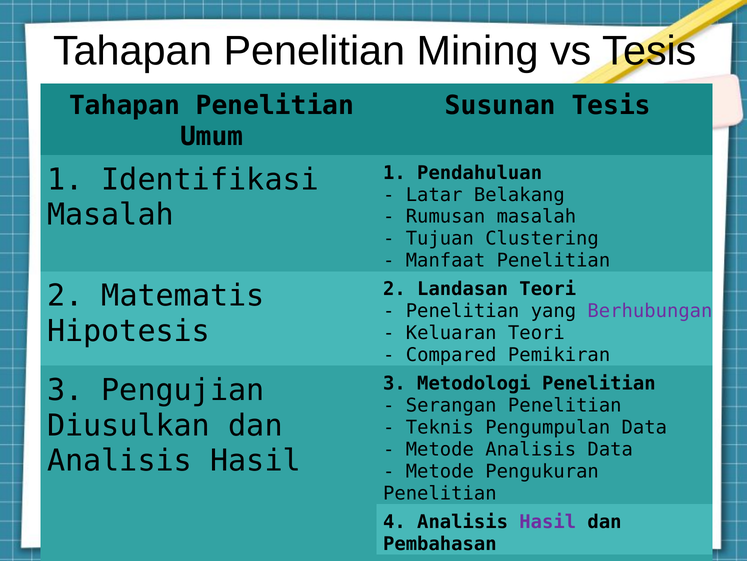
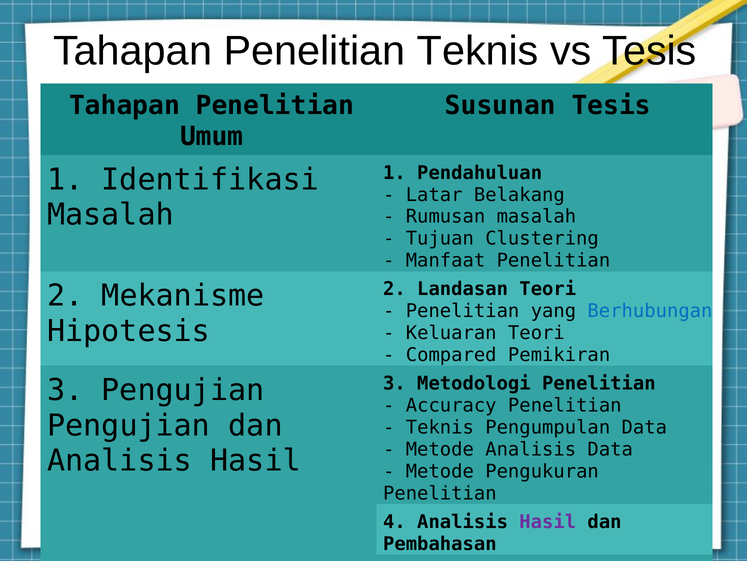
Penelitian Mining: Mining -> Teknis
Matematis: Matematis -> Mekanisme
Berhubungan colour: purple -> blue
Serangan: Serangan -> Accuracy
Diusulkan at (129, 425): Diusulkan -> Pengujian
